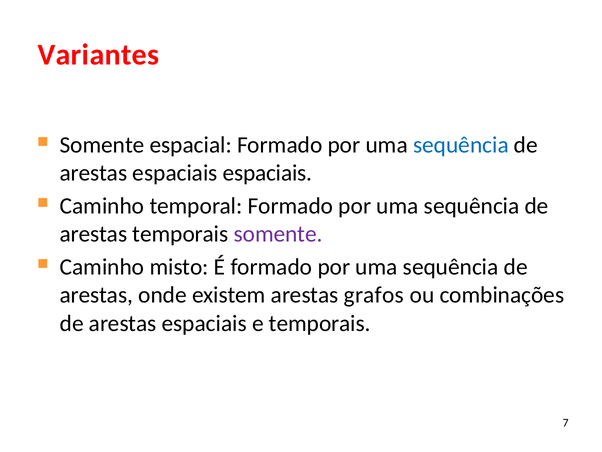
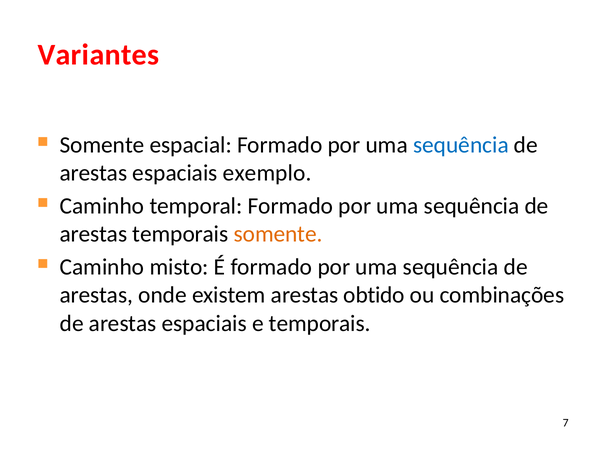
espaciais espaciais: espaciais -> exemplo
somente at (278, 234) colour: purple -> orange
grafos: grafos -> obtido
